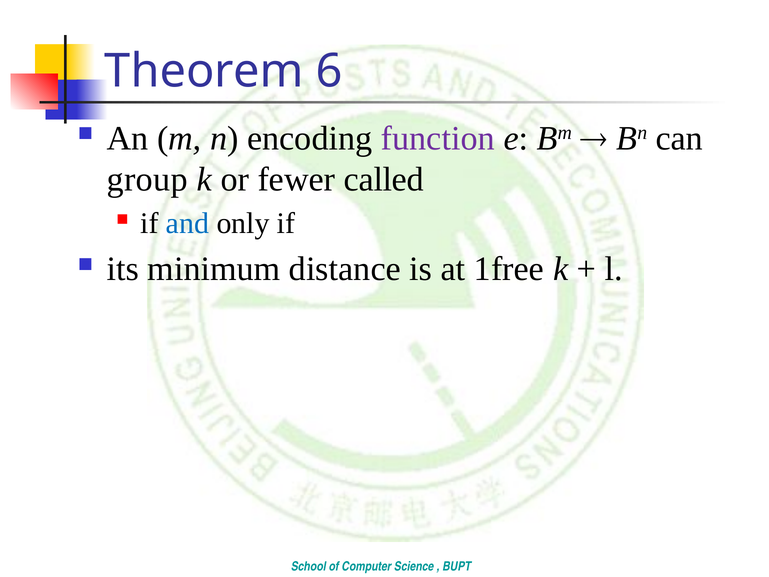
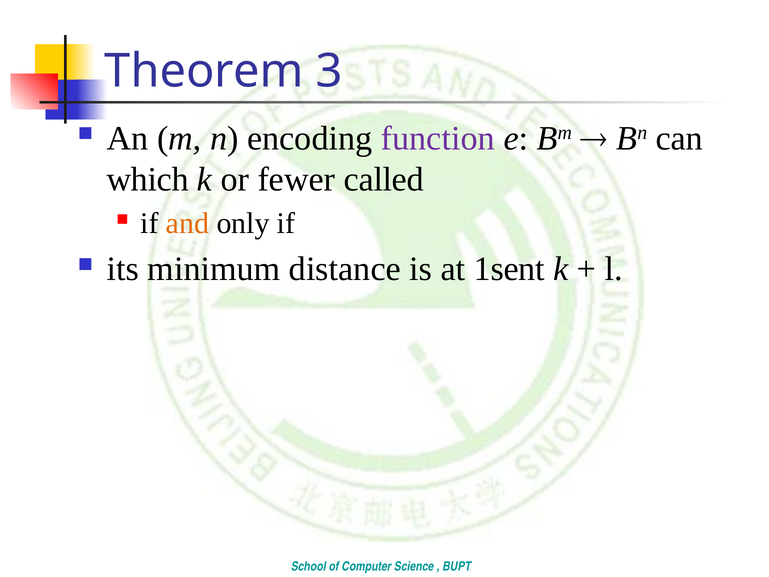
6: 6 -> 3
group: group -> which
and colour: blue -> orange
1free: 1free -> 1sent
